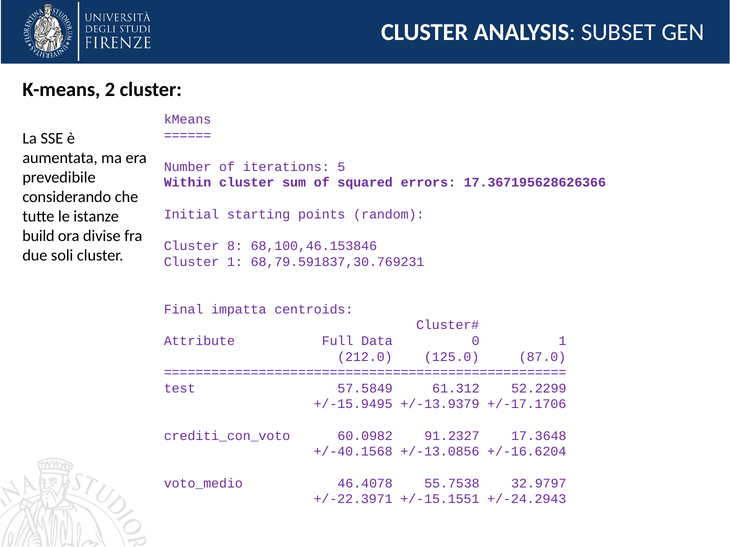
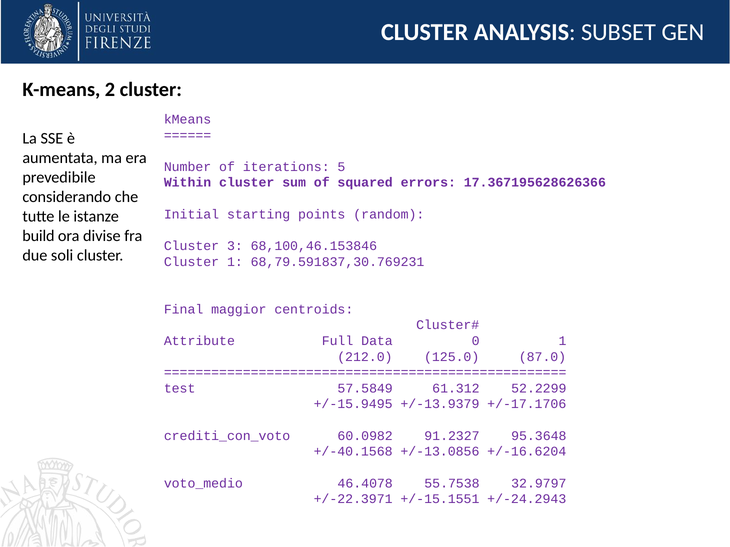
8: 8 -> 3
impatta: impatta -> maggior
17.3648: 17.3648 -> 95.3648
